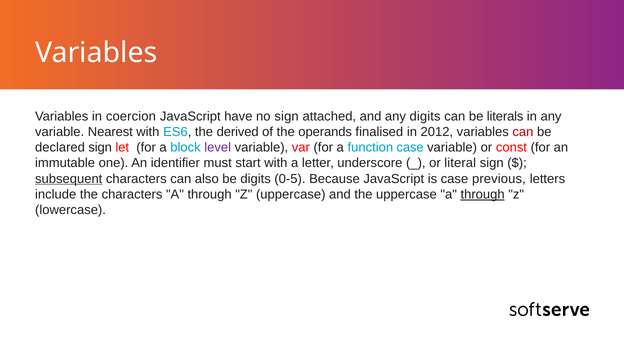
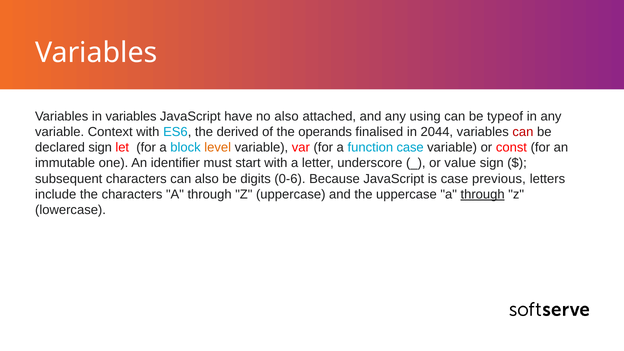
in coercion: coercion -> variables
no sign: sign -> also
any digits: digits -> using
literals: literals -> typeof
Nearest: Nearest -> Context
2012: 2012 -> 2044
level colour: purple -> orange
literal: literal -> value
subsequent underline: present -> none
0-5: 0-5 -> 0-6
